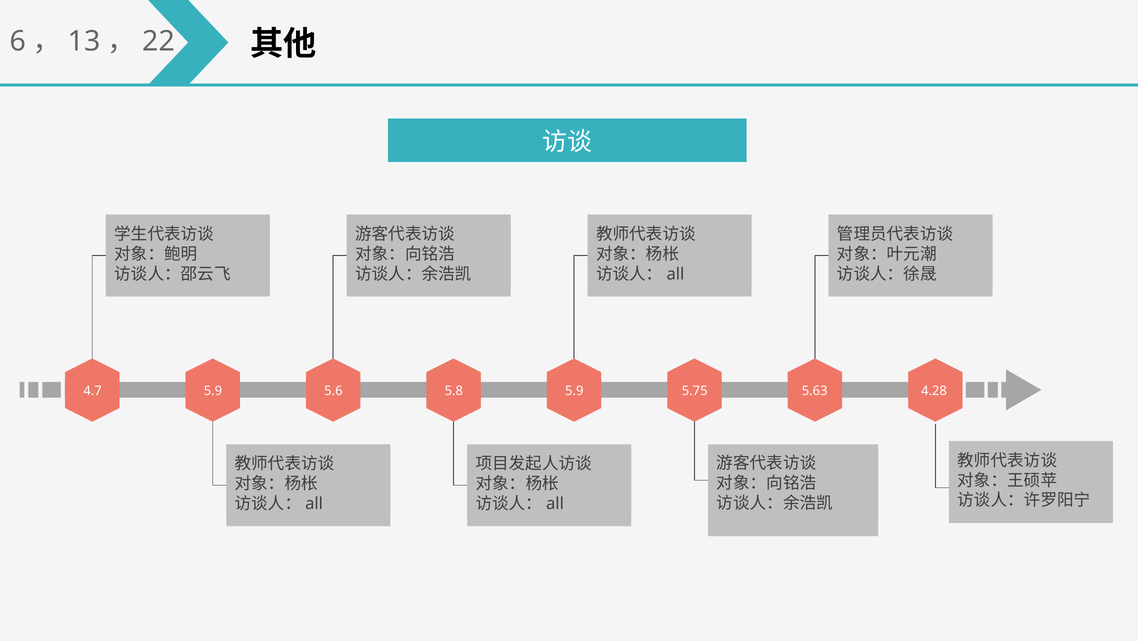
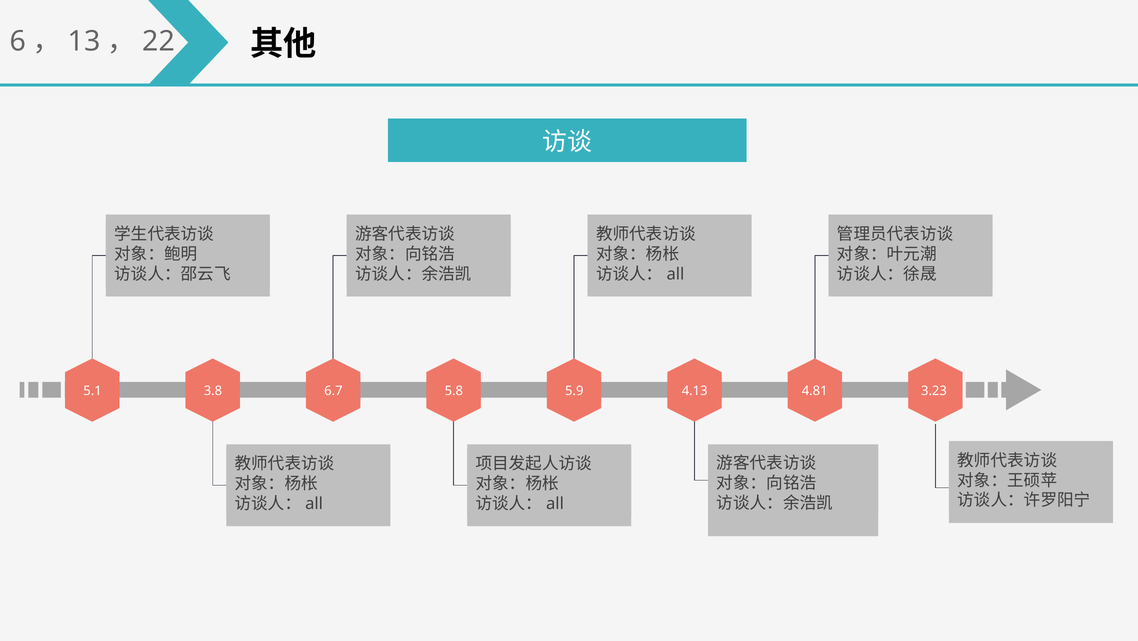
4.7: 4.7 -> 5.1
5.9 at (213, 390): 5.9 -> 3.8
5.6: 5.6 -> 6.7
5.75: 5.75 -> 4.13
5.63: 5.63 -> 4.81
4.28: 4.28 -> 3.23
